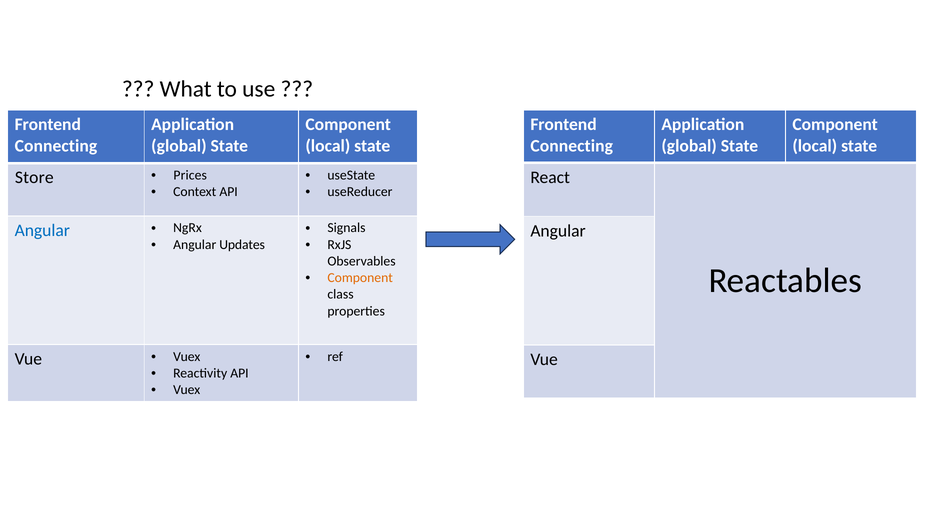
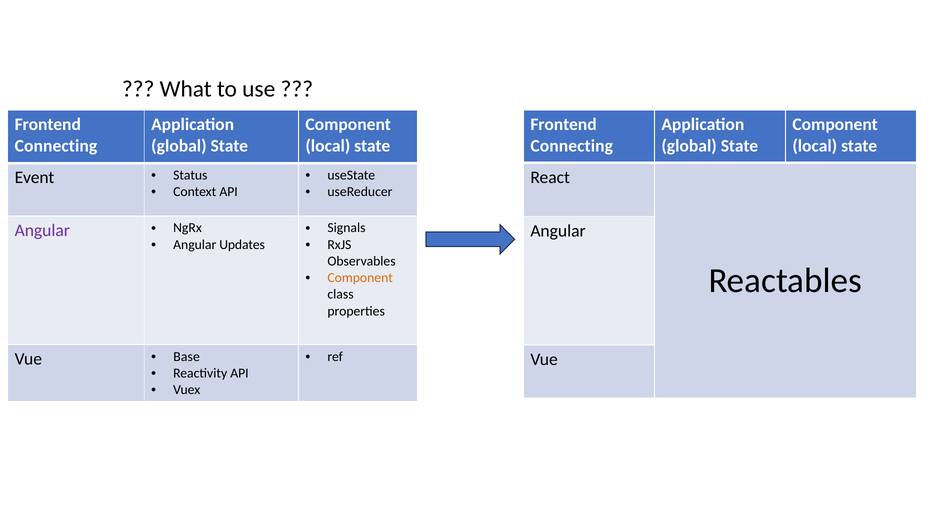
Store: Store -> Event
Prices: Prices -> Status
Angular at (42, 230) colour: blue -> purple
Vuex at (187, 357): Vuex -> Base
